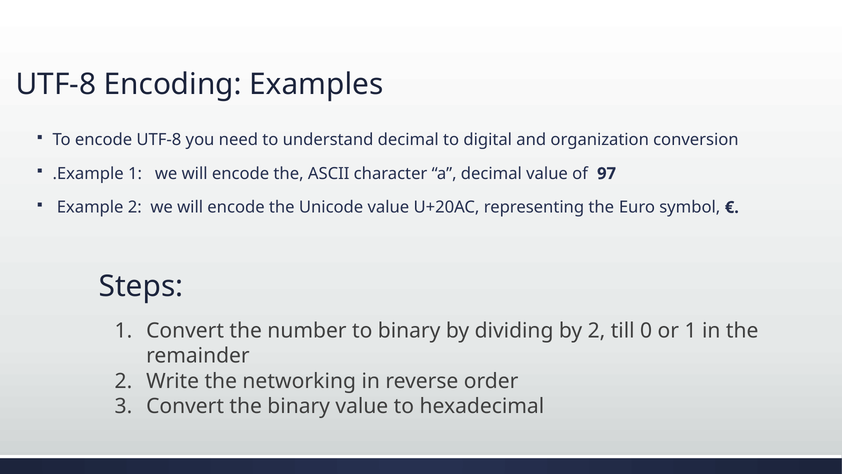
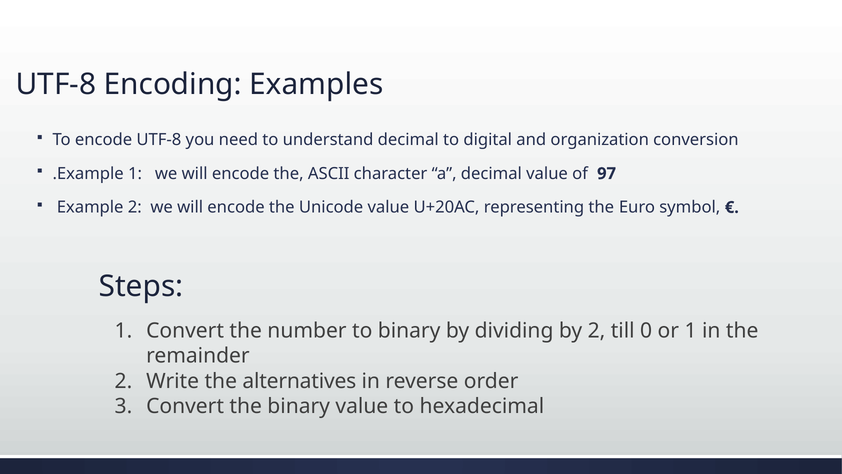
networking: networking -> alternatives
